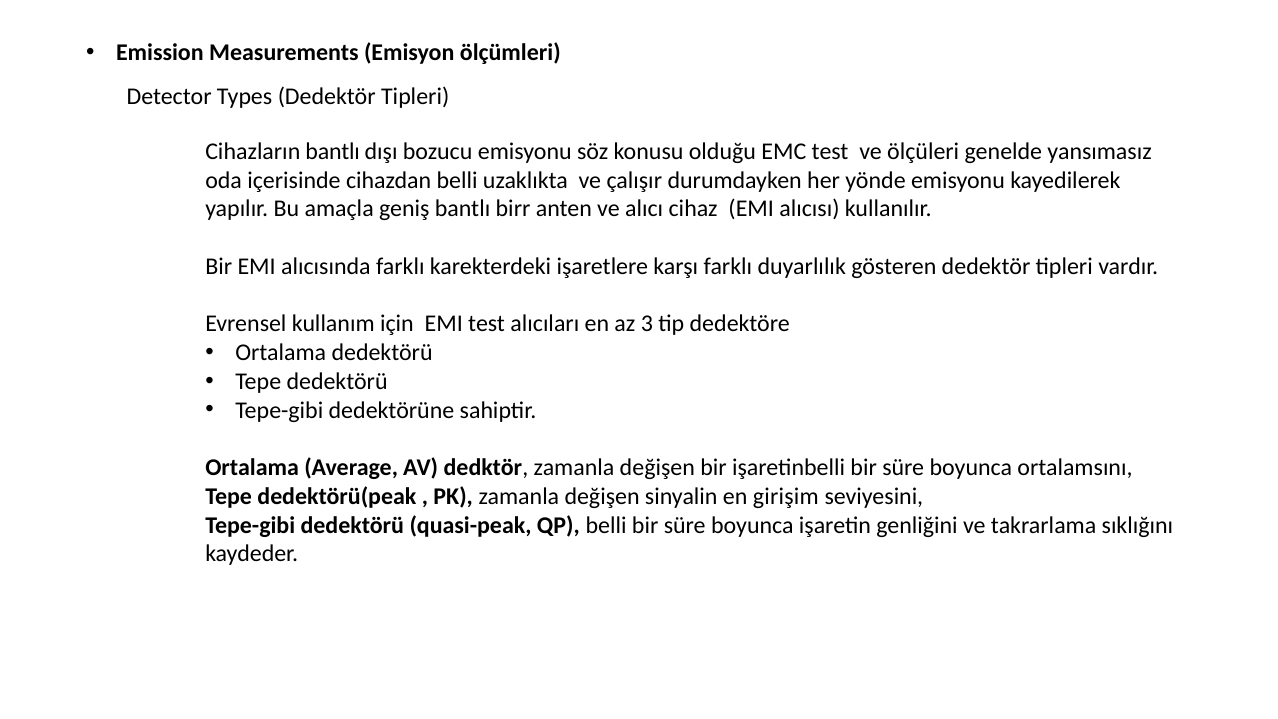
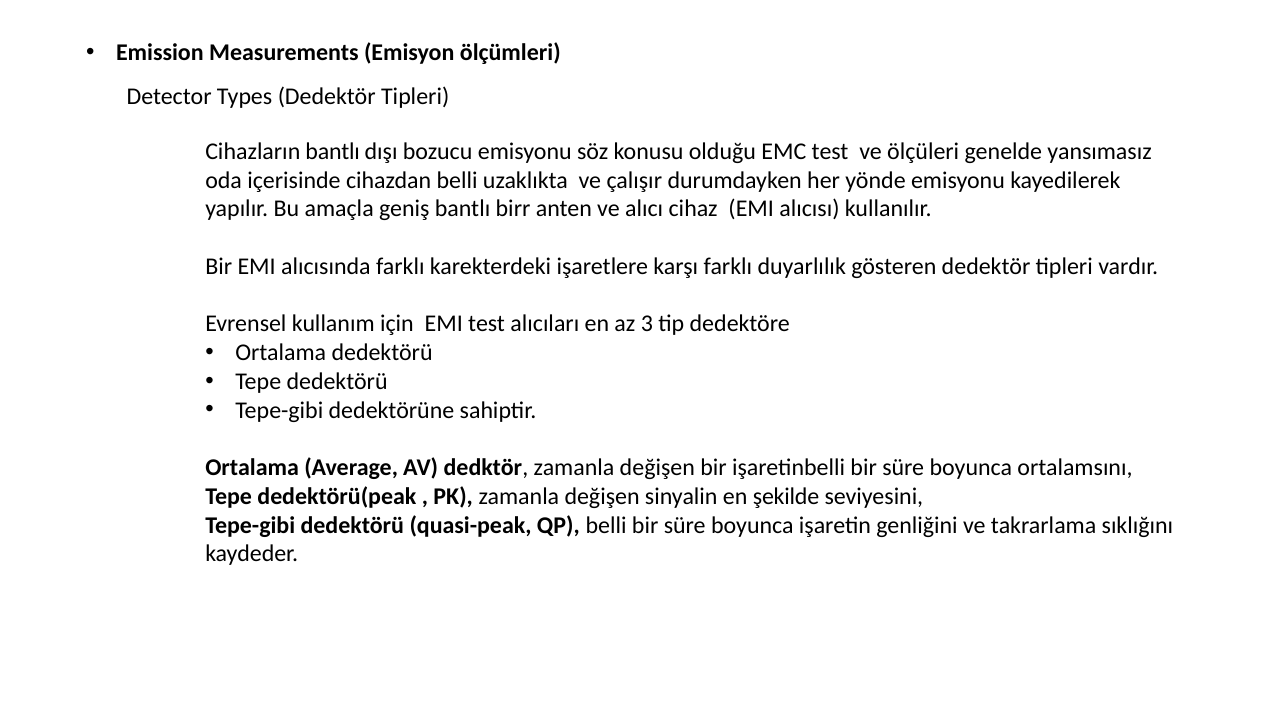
girişim: girişim -> şekilde
